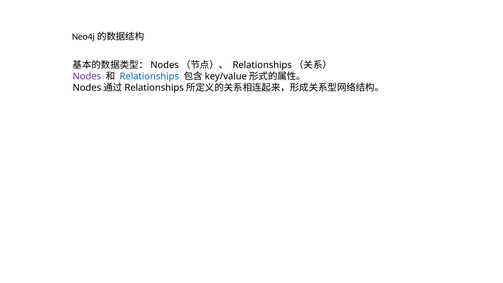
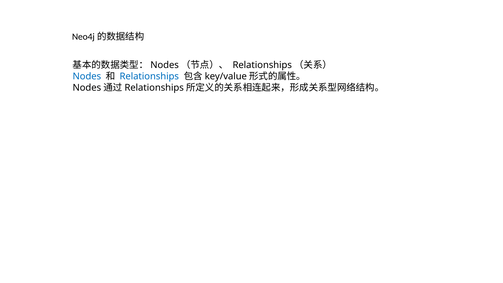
Nodes colour: purple -> blue
